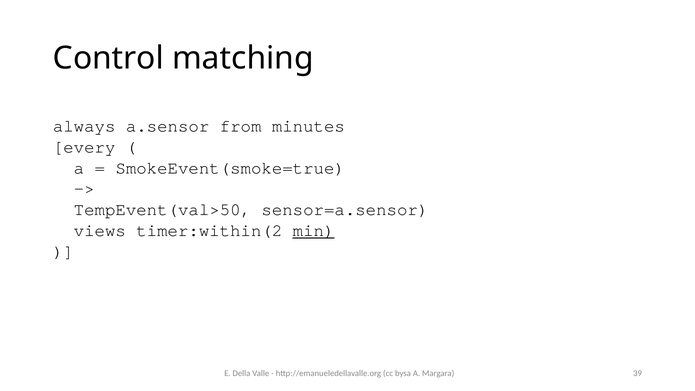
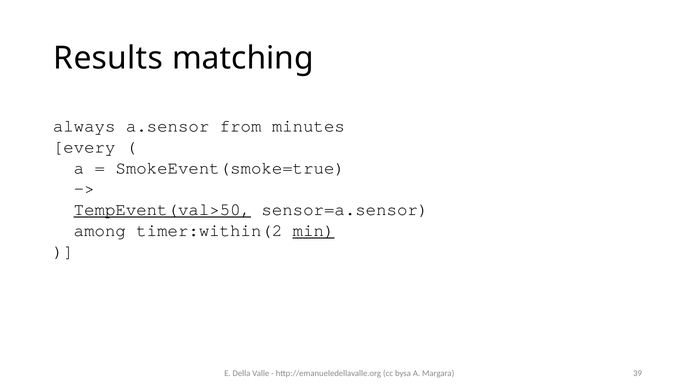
Control: Control -> Results
TempEvent(val>50 underline: none -> present
views: views -> among
